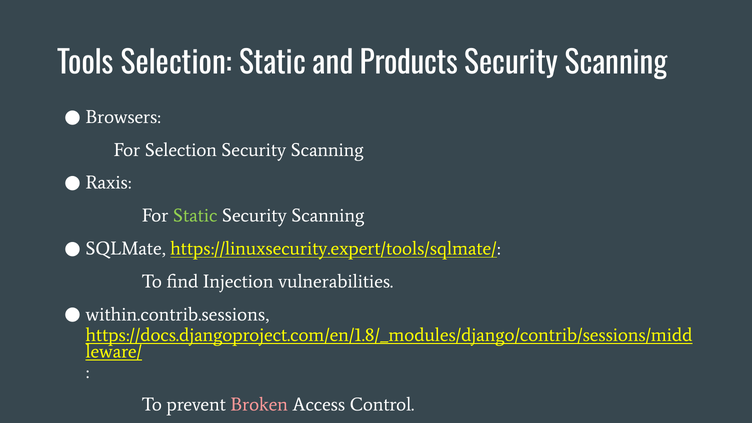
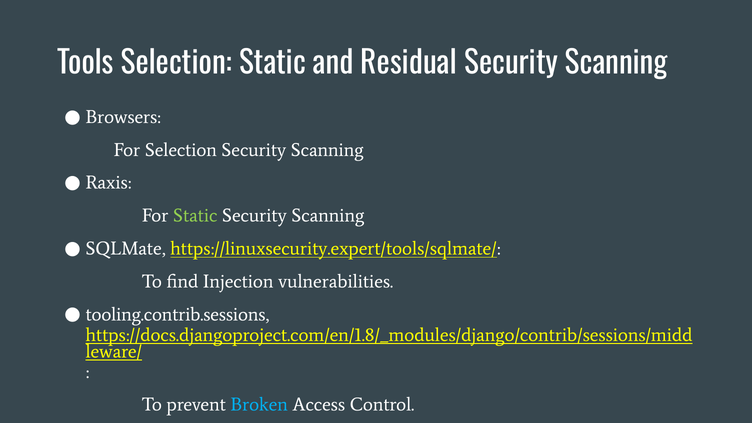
Products: Products -> Residual
within.contrib.sessions: within.contrib.sessions -> tooling.contrib.sessions
Broken colour: pink -> light blue
